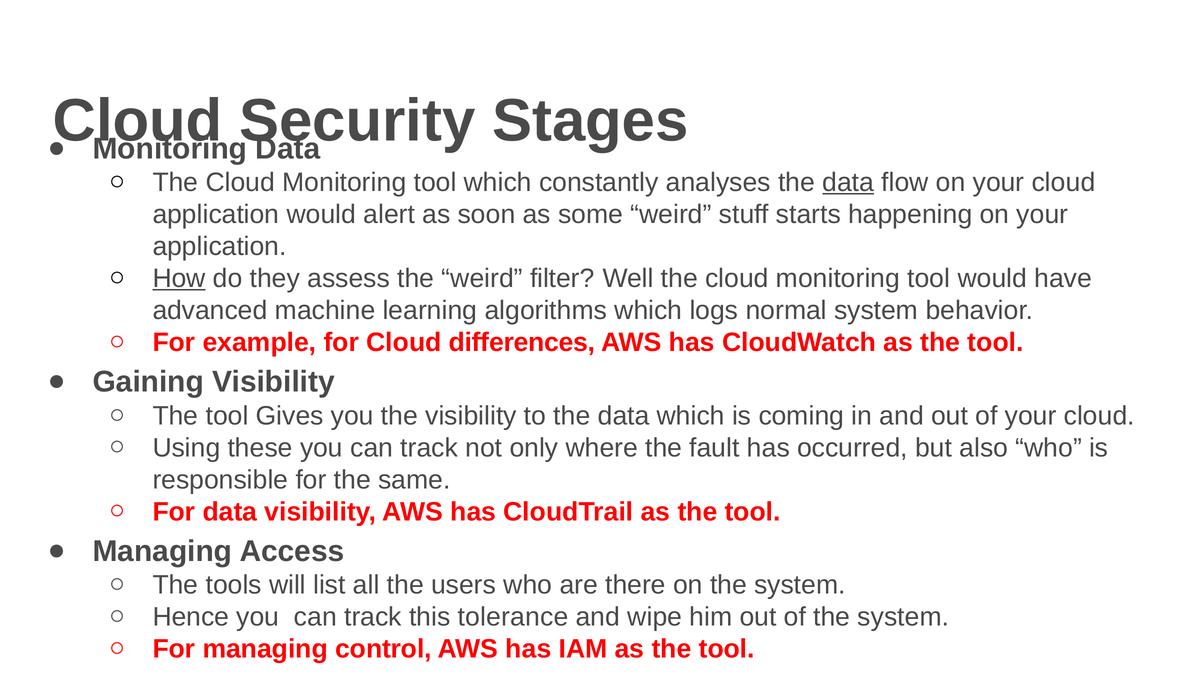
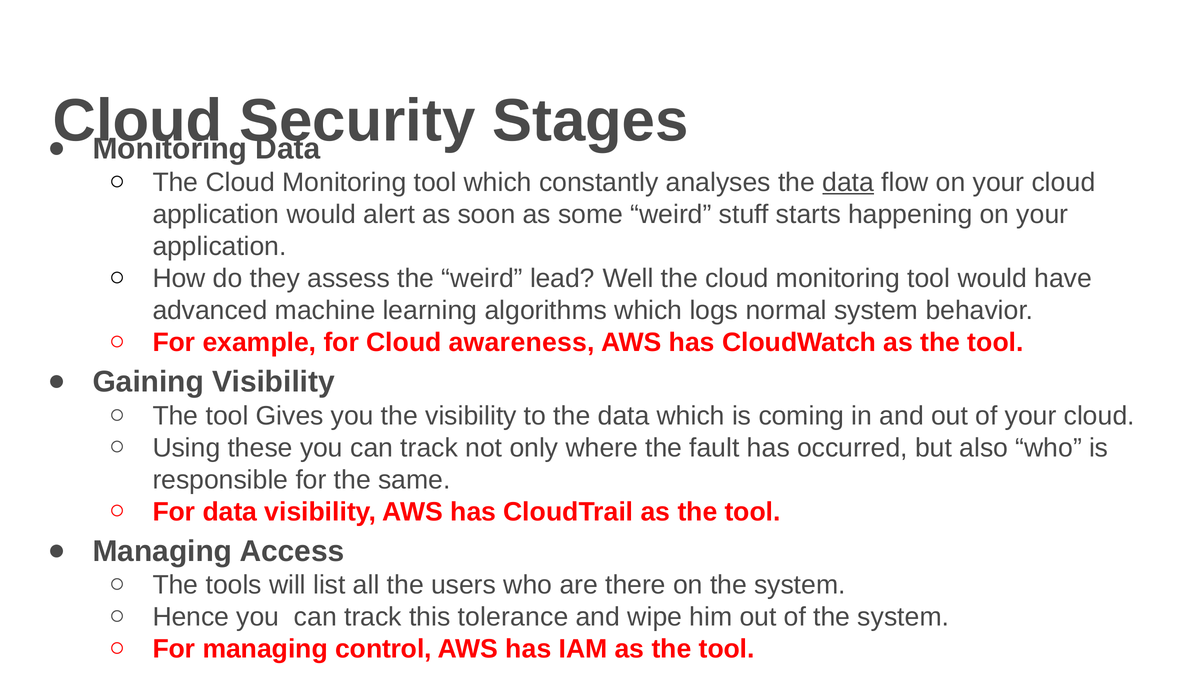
How underline: present -> none
filter: filter -> lead
differences: differences -> awareness
